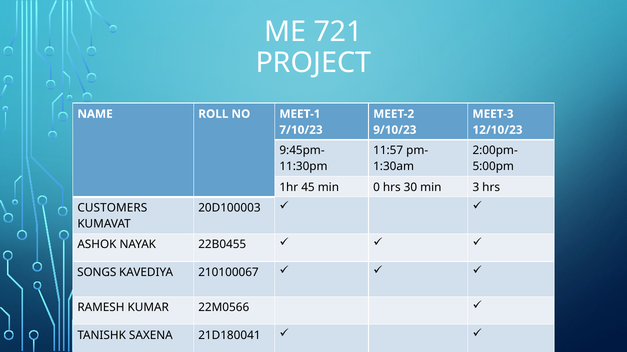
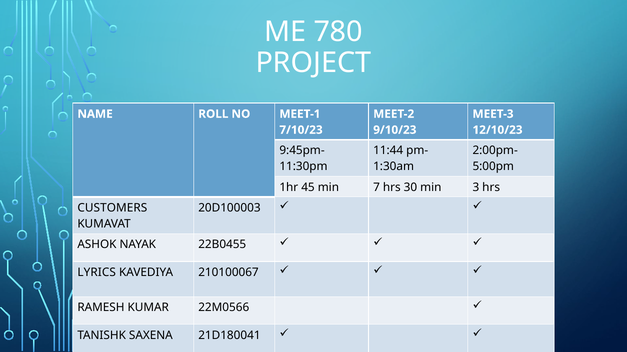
721: 721 -> 780
11:57: 11:57 -> 11:44
0: 0 -> 7
SONGS: SONGS -> LYRICS
